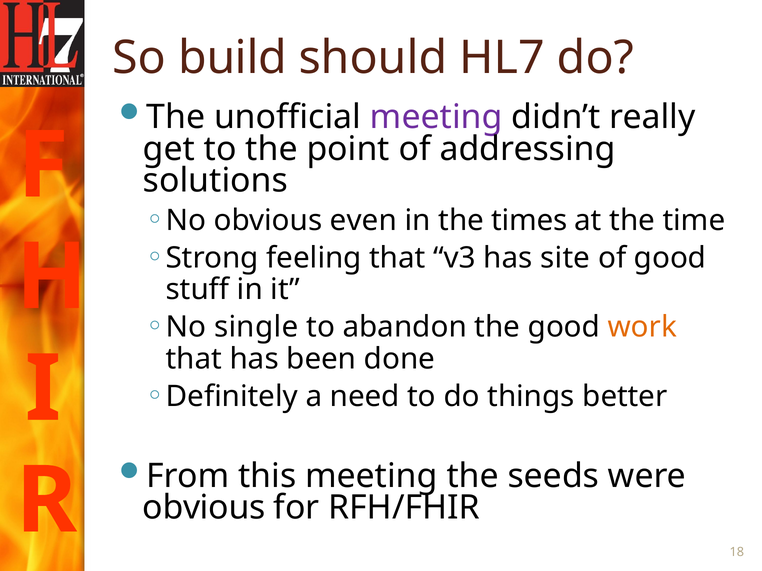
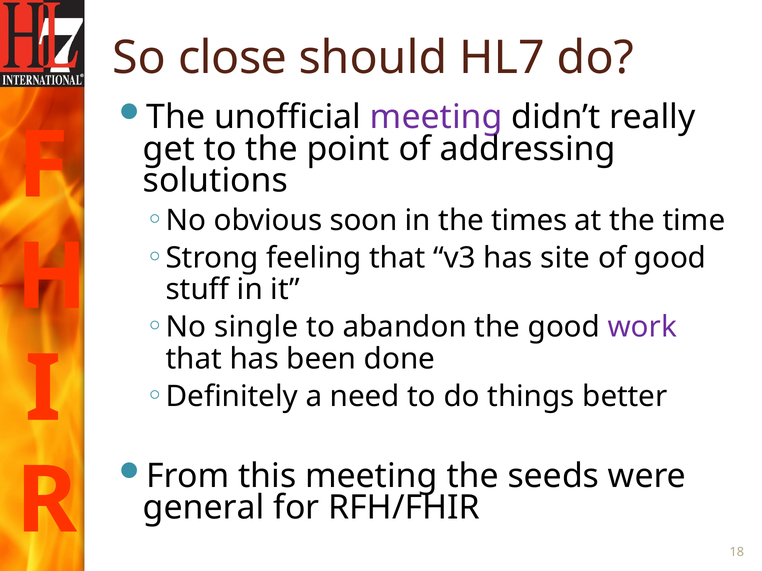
build: build -> close
even: even -> soon
work colour: orange -> purple
obvious at (204, 508): obvious -> general
